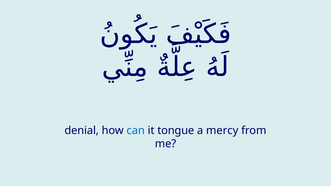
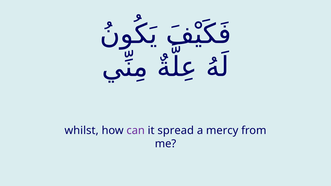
denial: denial -> whilst
can colour: blue -> purple
tongue: tongue -> spread
